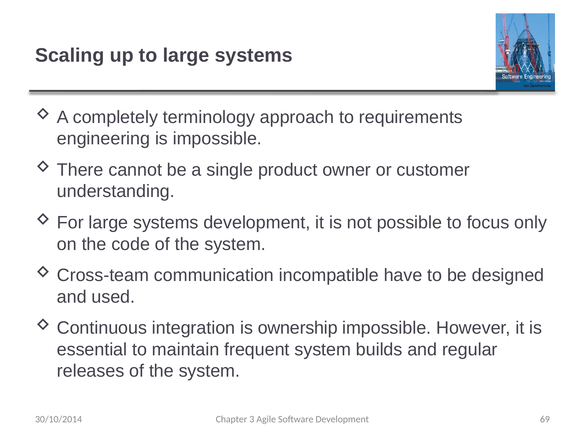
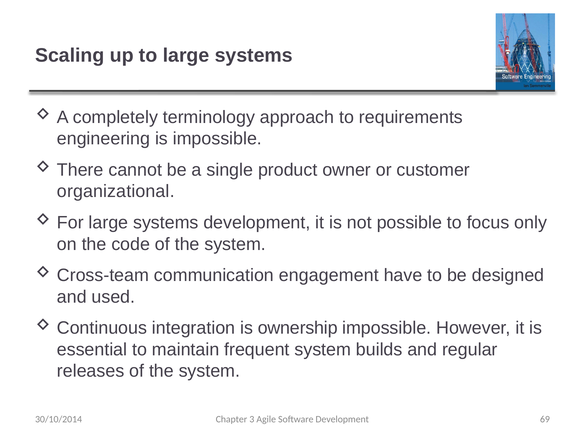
understanding: understanding -> organizational
incompatible: incompatible -> engagement
